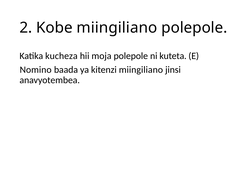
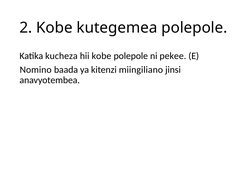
Kobe miingiliano: miingiliano -> kutegemea
hii moja: moja -> kobe
kuteta: kuteta -> pekee
